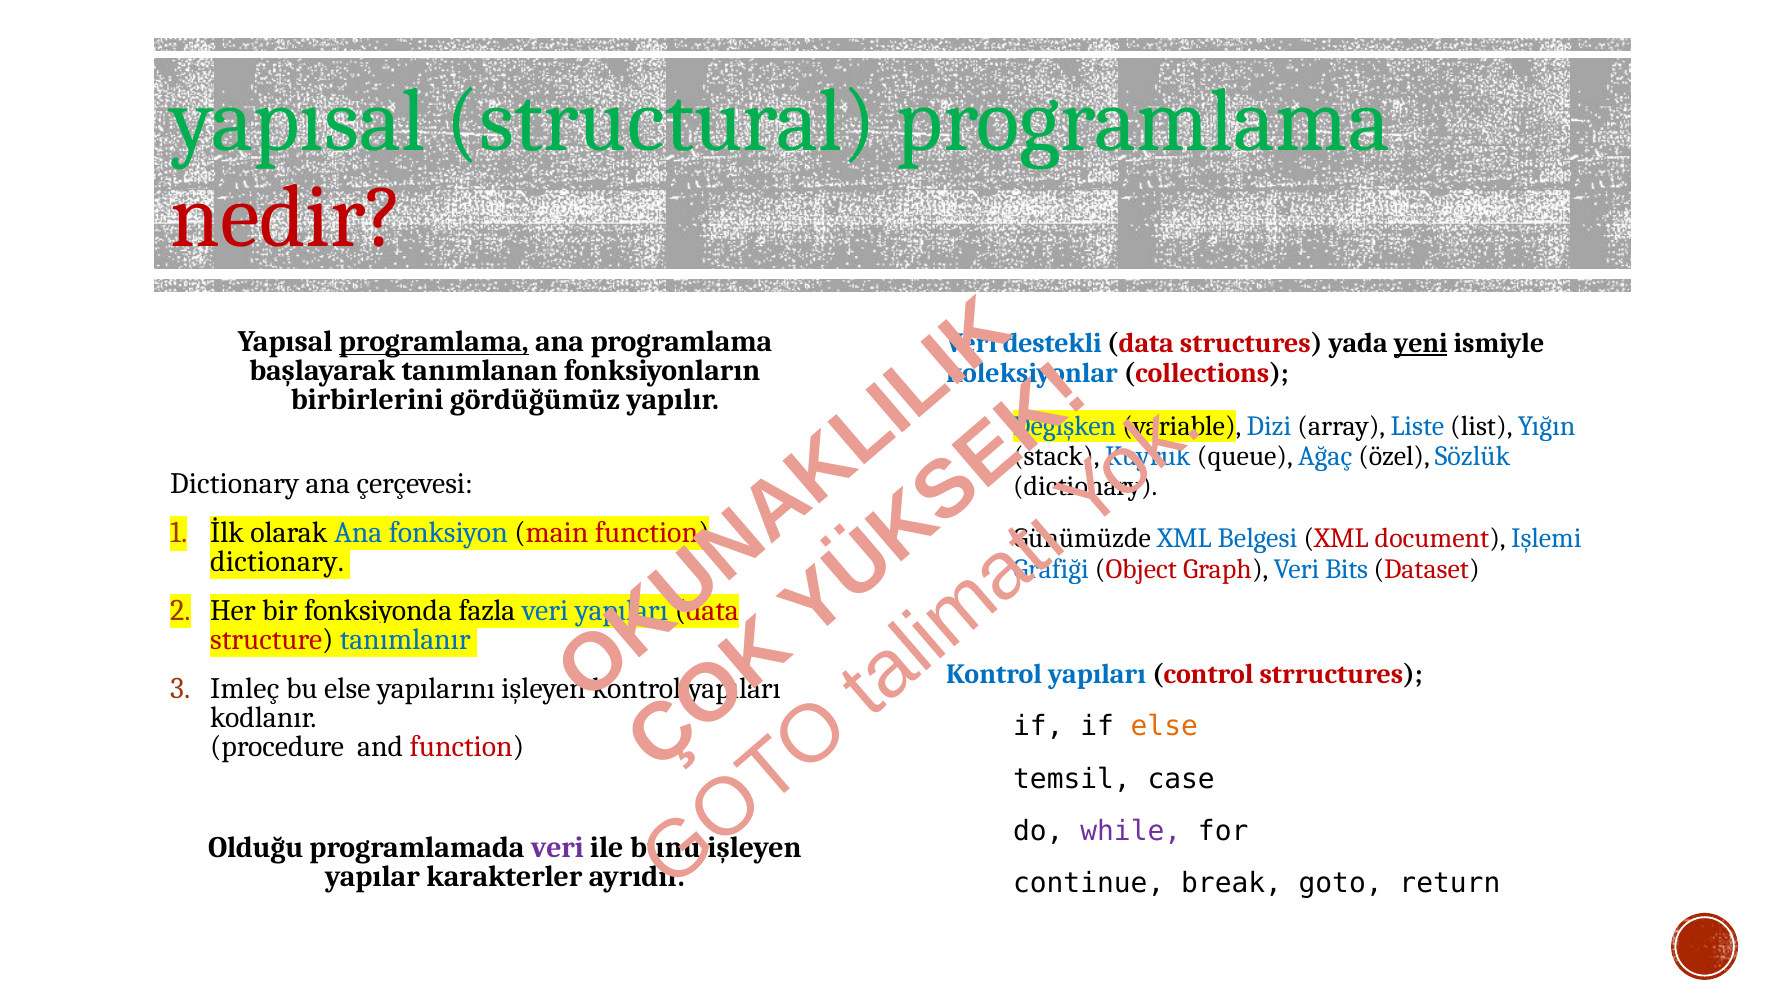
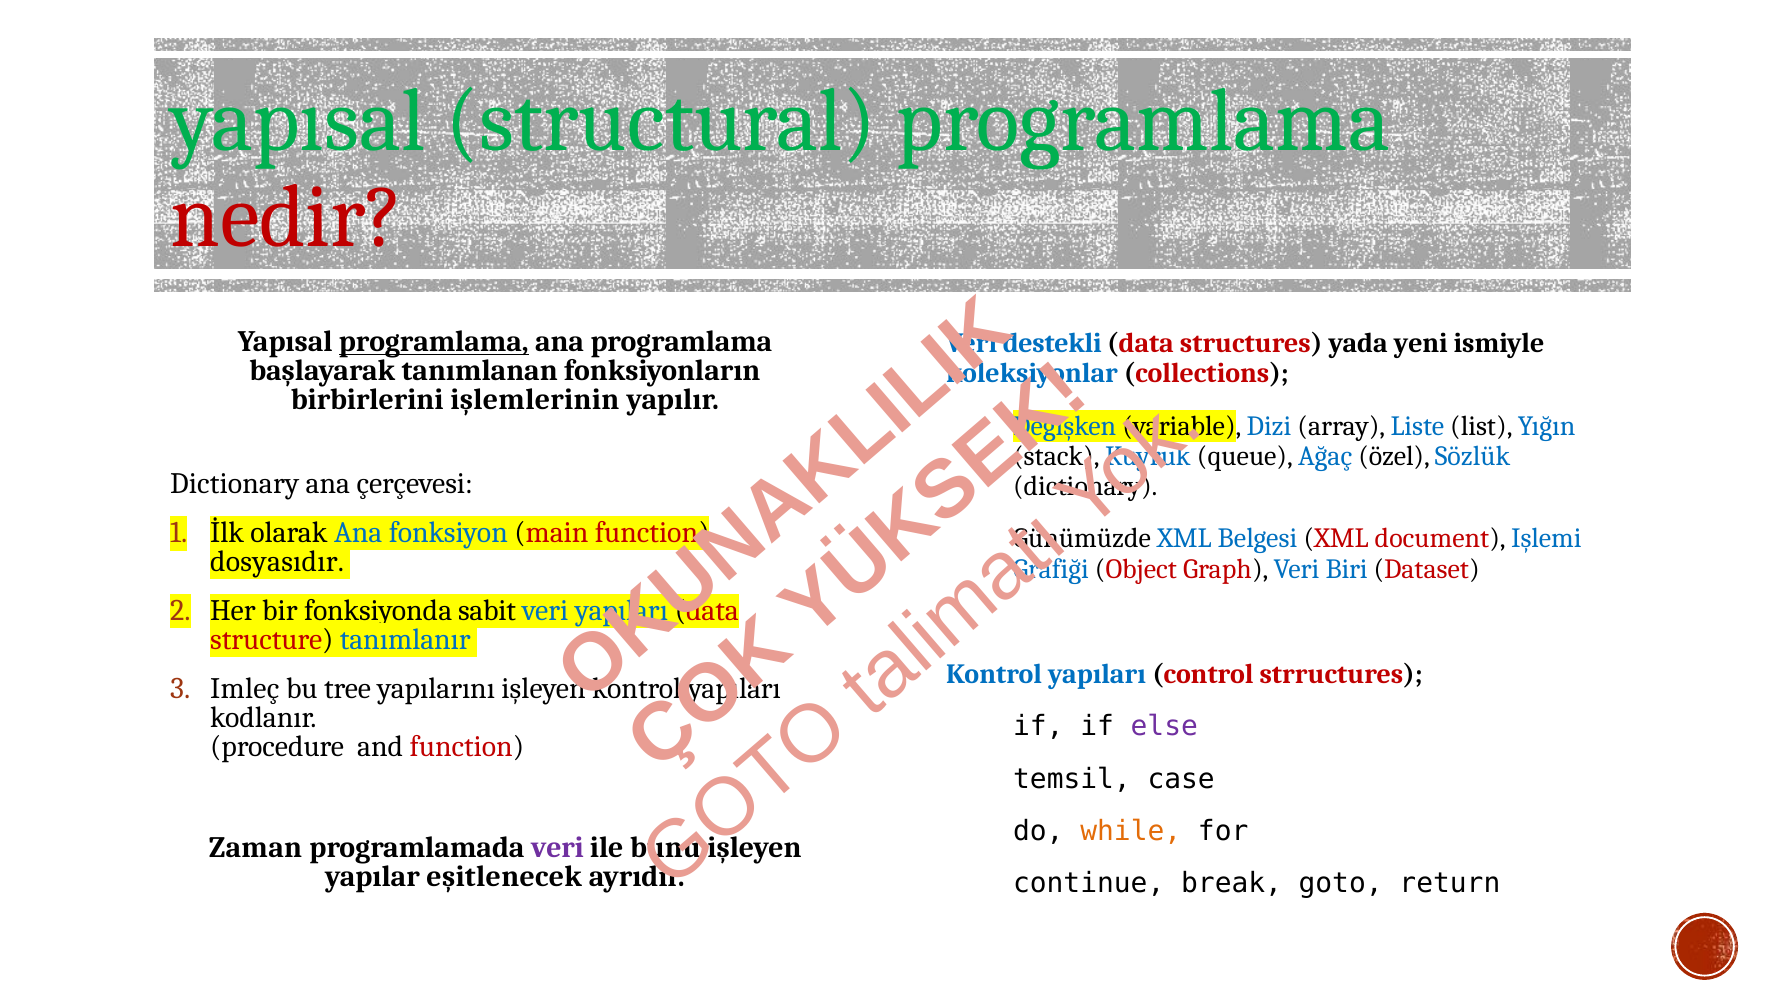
yeni underline: present -> none
gördüğümüz: gördüğümüz -> işlemlerinin
dictionary at (277, 562): dictionary -> dosyasıdır
Bits: Bits -> Biri
fazla: fazla -> sabit
bu else: else -> tree
else at (1164, 726) colour: orange -> purple
while colour: purple -> orange
Olduğu: Olduğu -> Zaman
karakterler: karakterler -> eşitlenecek
